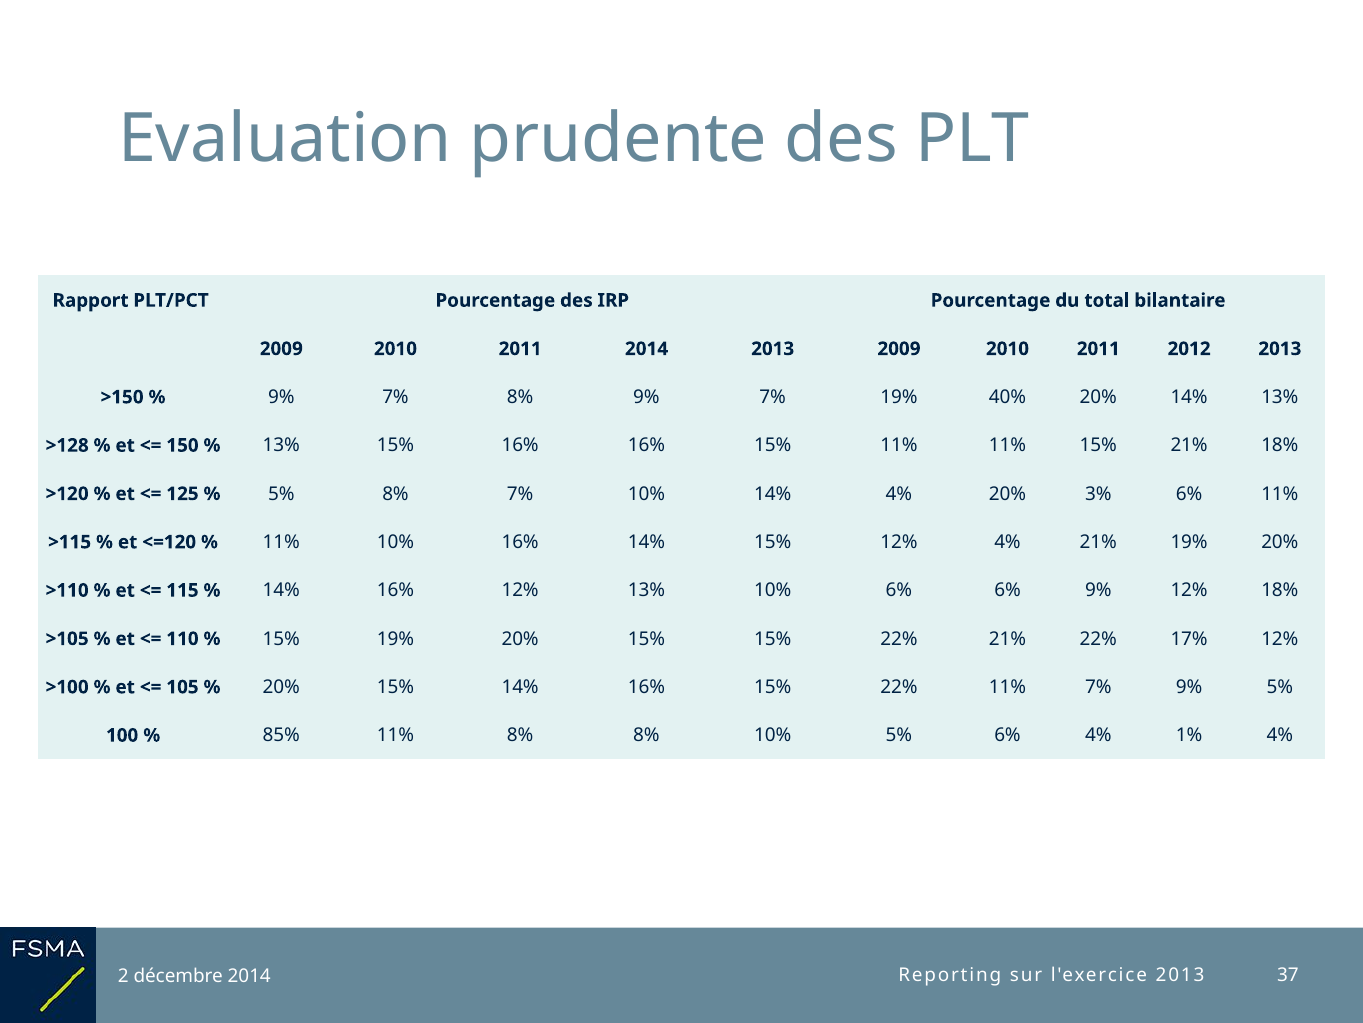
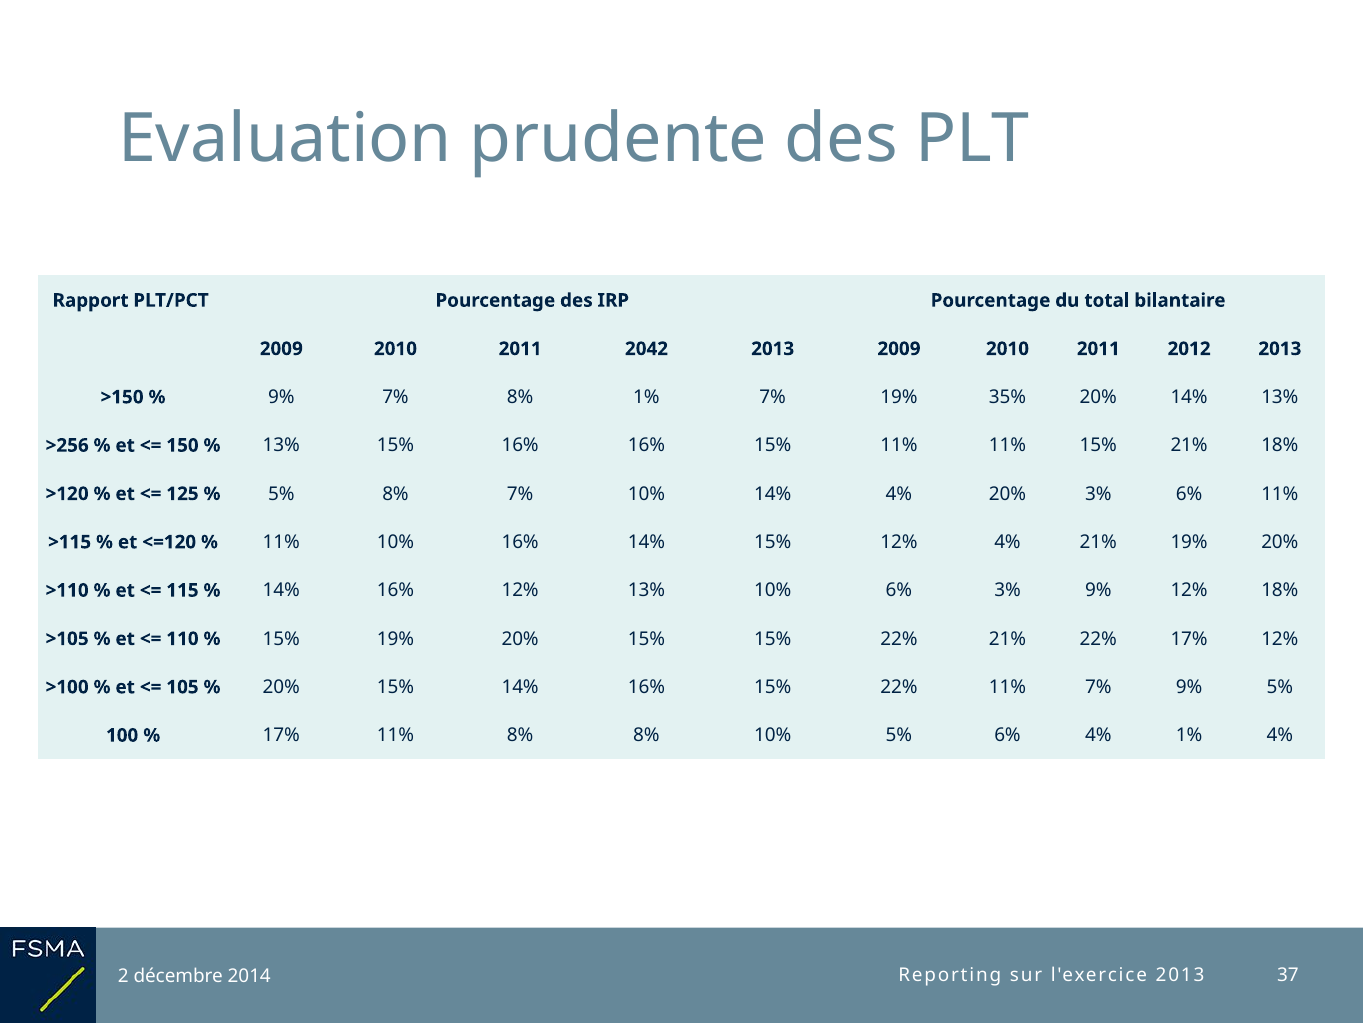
2011 2014: 2014 -> 2042
8% 9%: 9% -> 1%
40%: 40% -> 35%
>128: >128 -> >256
6% 6%: 6% -> 3%
85% at (281, 735): 85% -> 17%
